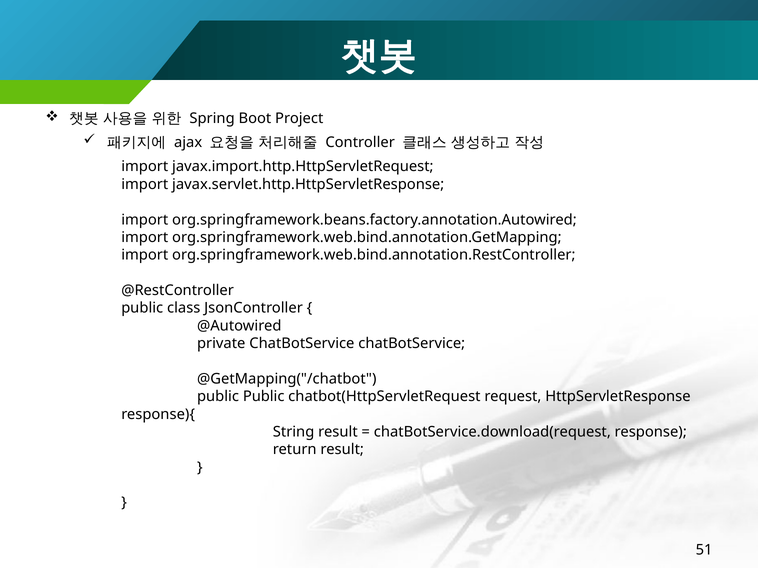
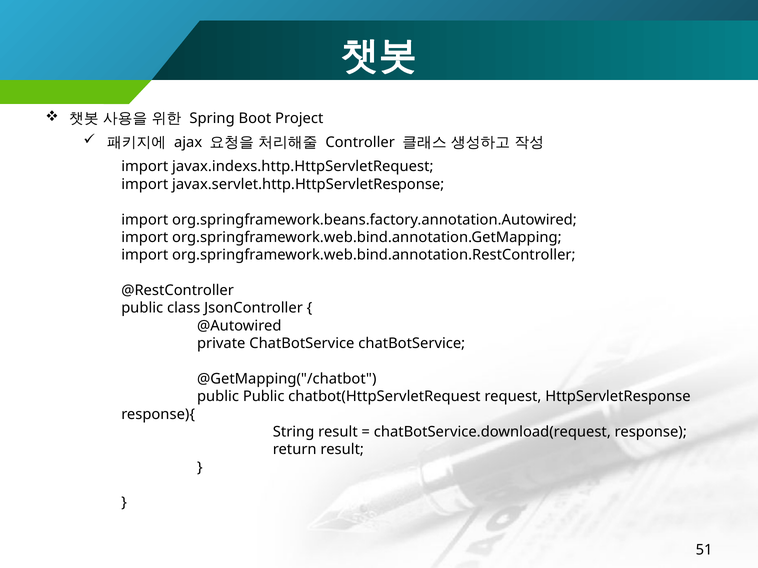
javax.import.http.HttpServletRequest: javax.import.http.HttpServletRequest -> javax.indexs.http.HttpServletRequest
